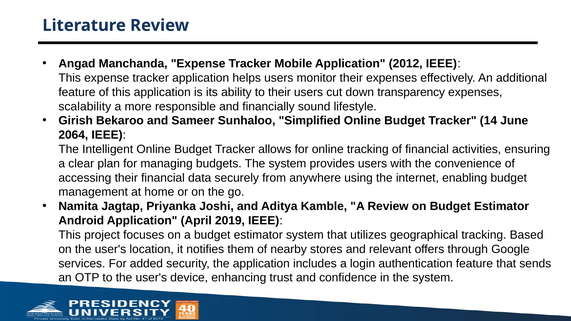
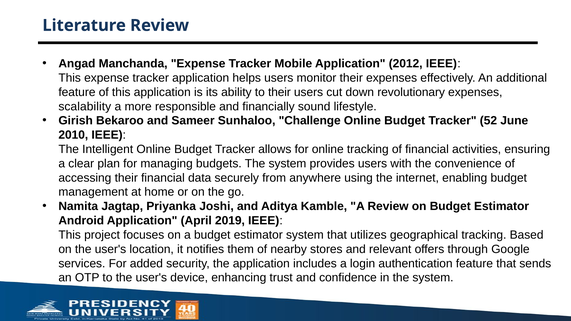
transparency: transparency -> revolutionary
Simplified: Simplified -> Challenge
14: 14 -> 52
2064: 2064 -> 2010
